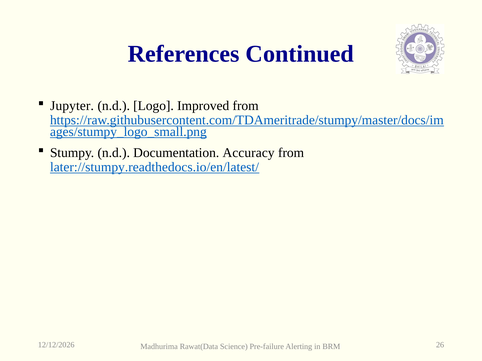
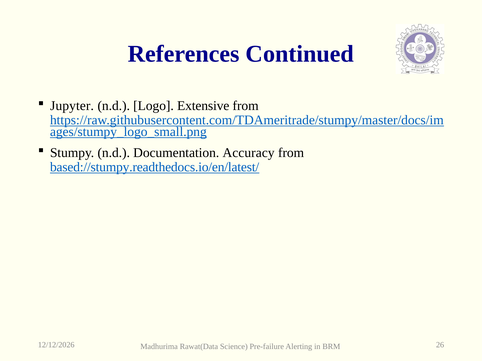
Improved: Improved -> Extensive
later://stumpy.readthedocs.io/en/latest/: later://stumpy.readthedocs.io/en/latest/ -> based://stumpy.readthedocs.io/en/latest/
